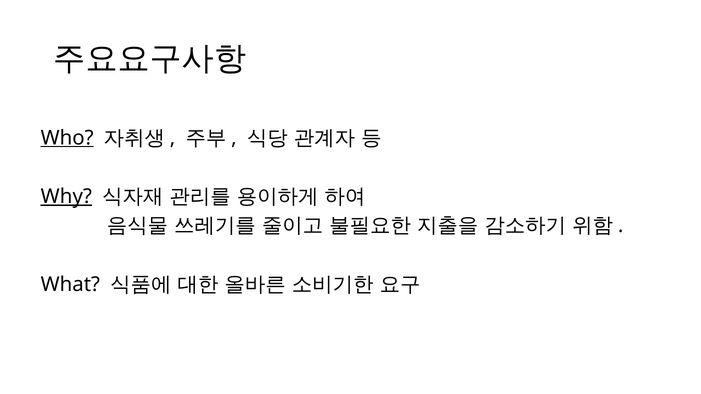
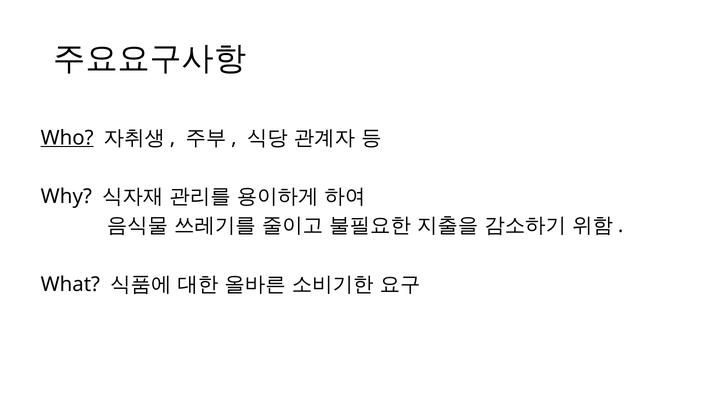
Why underline: present -> none
